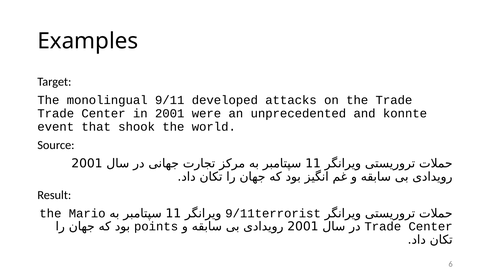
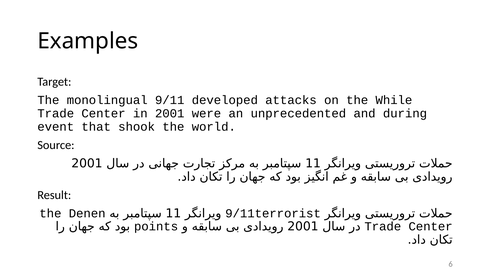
the Trade: Trade -> While
konnte: konnte -> during
Mario: Mario -> Denen
